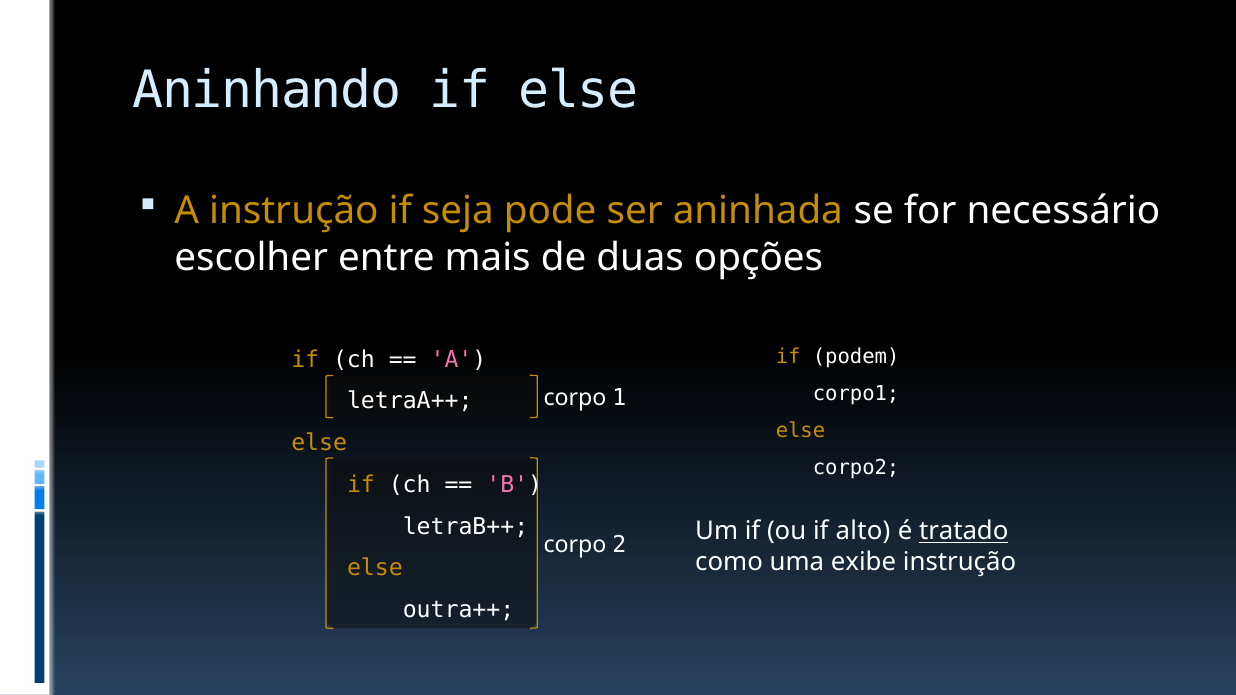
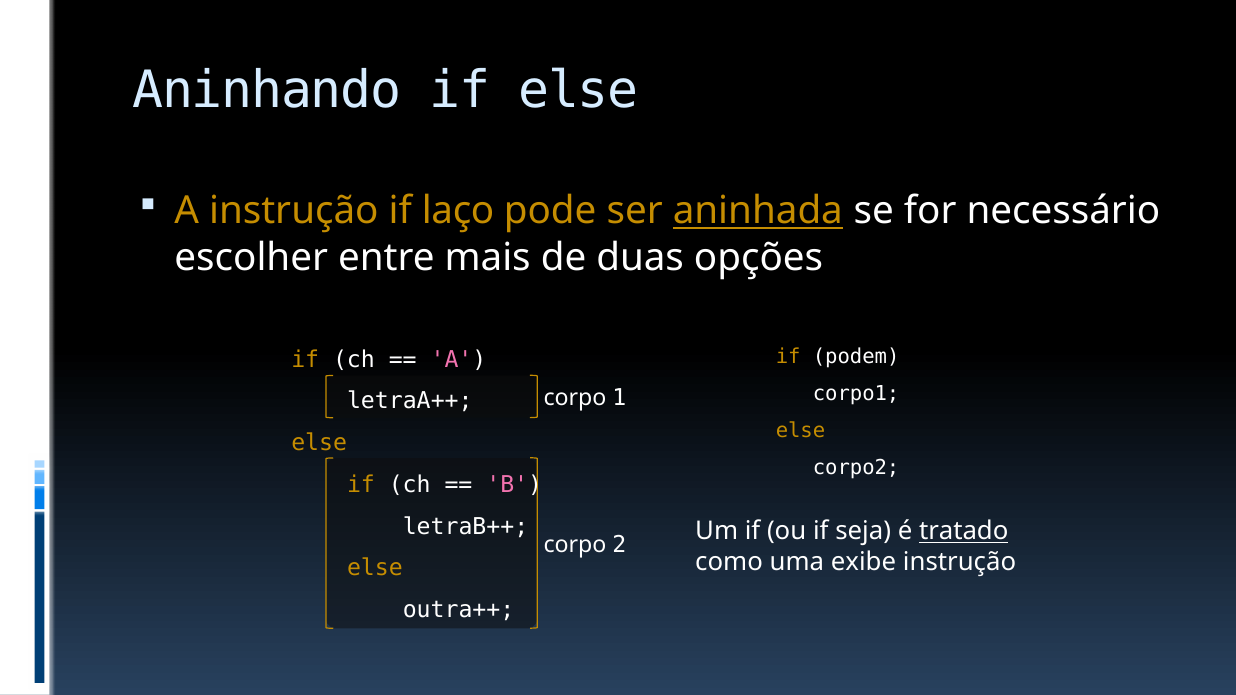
seja: seja -> laço
aninhada underline: none -> present
alto: alto -> seja
